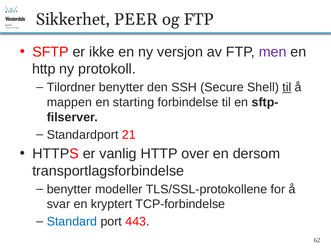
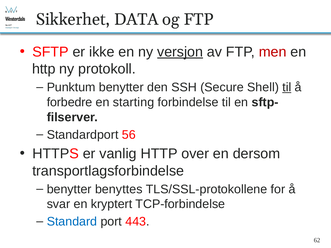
PEER: PEER -> DATA
versjon underline: none -> present
men colour: purple -> red
Tilordner: Tilordner -> Punktum
mappen: mappen -> forbedre
21: 21 -> 56
modeller: modeller -> benyttes
